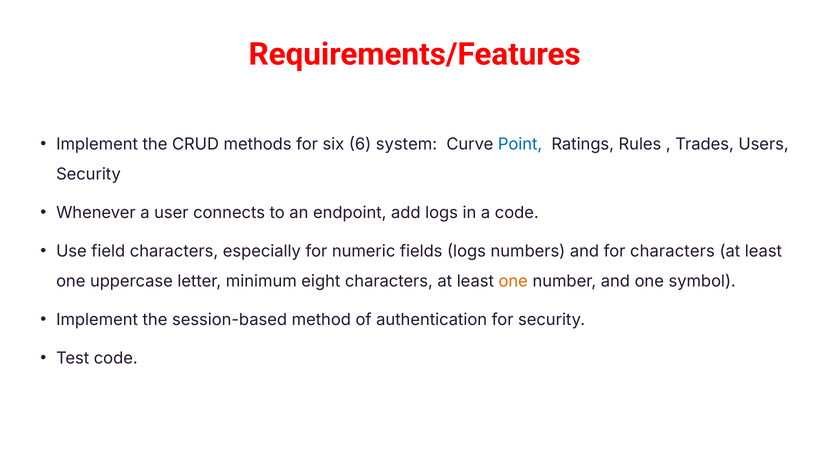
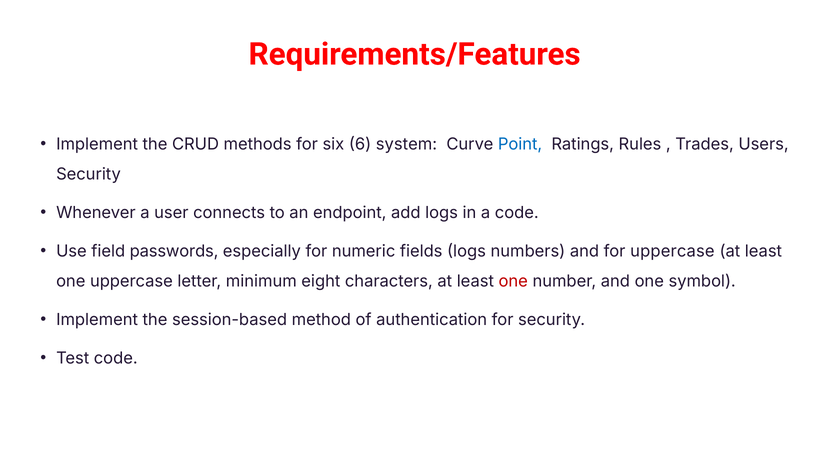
field characters: characters -> passwords
for characters: characters -> uppercase
one at (513, 281) colour: orange -> red
